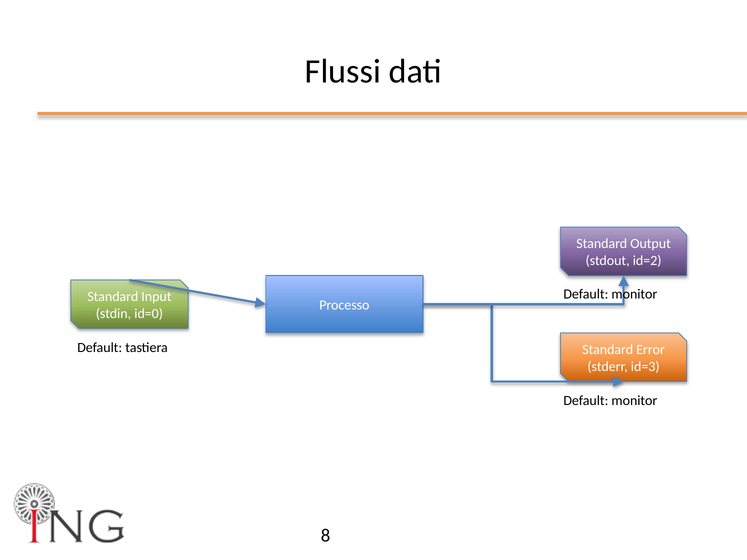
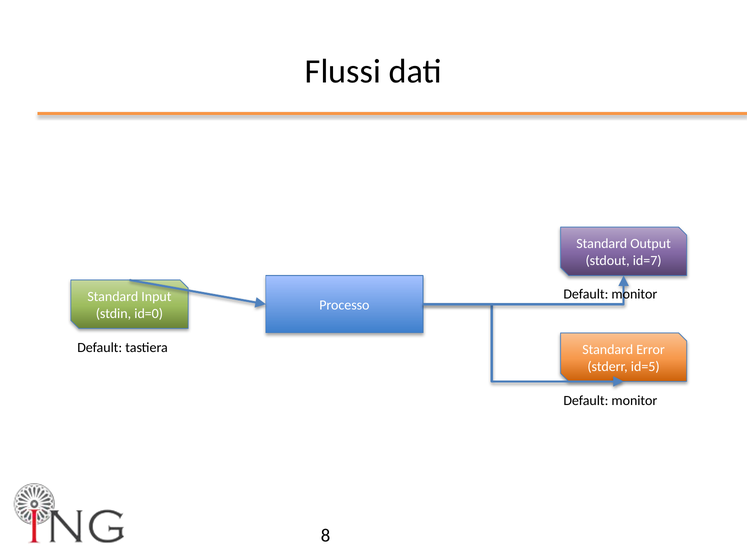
id=2: id=2 -> id=7
id=3: id=3 -> id=5
